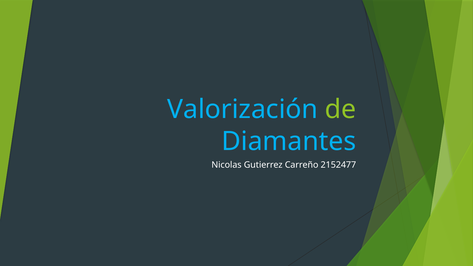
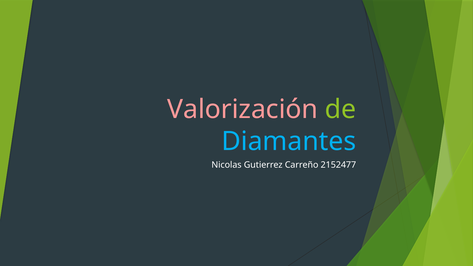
Valorización colour: light blue -> pink
